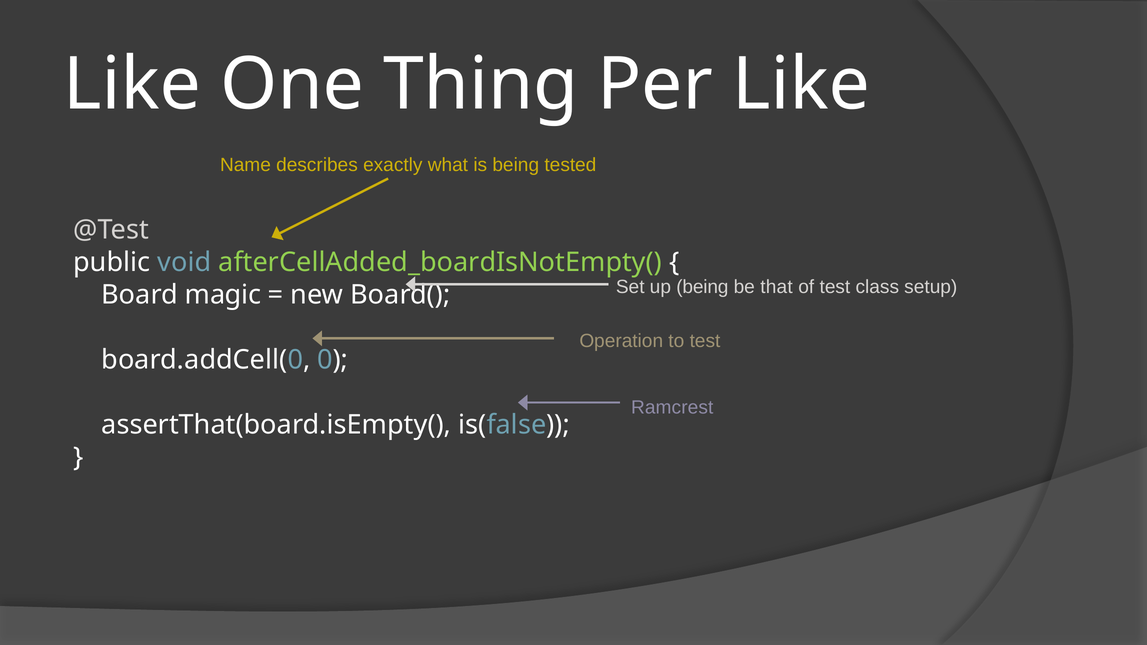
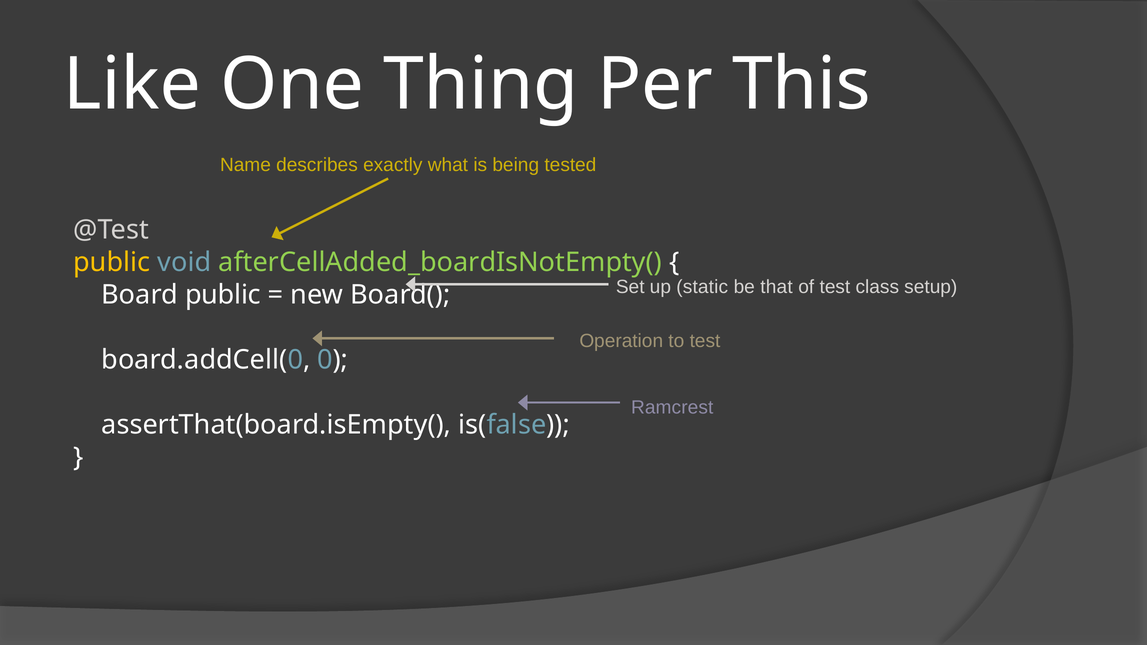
Per Like: Like -> This
public at (112, 262) colour: white -> yellow
up being: being -> static
Board magic: magic -> public
